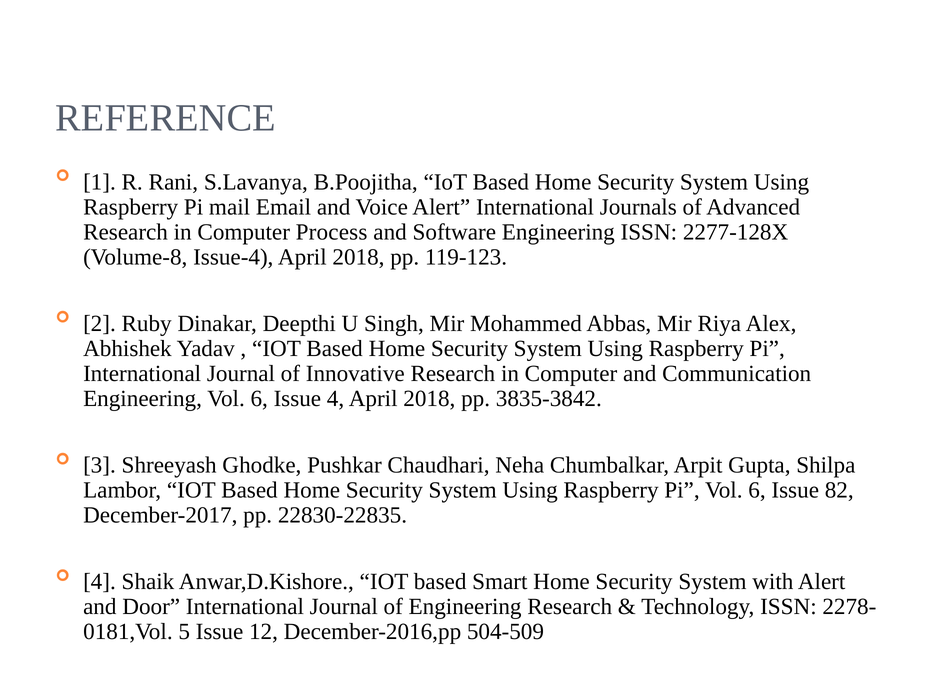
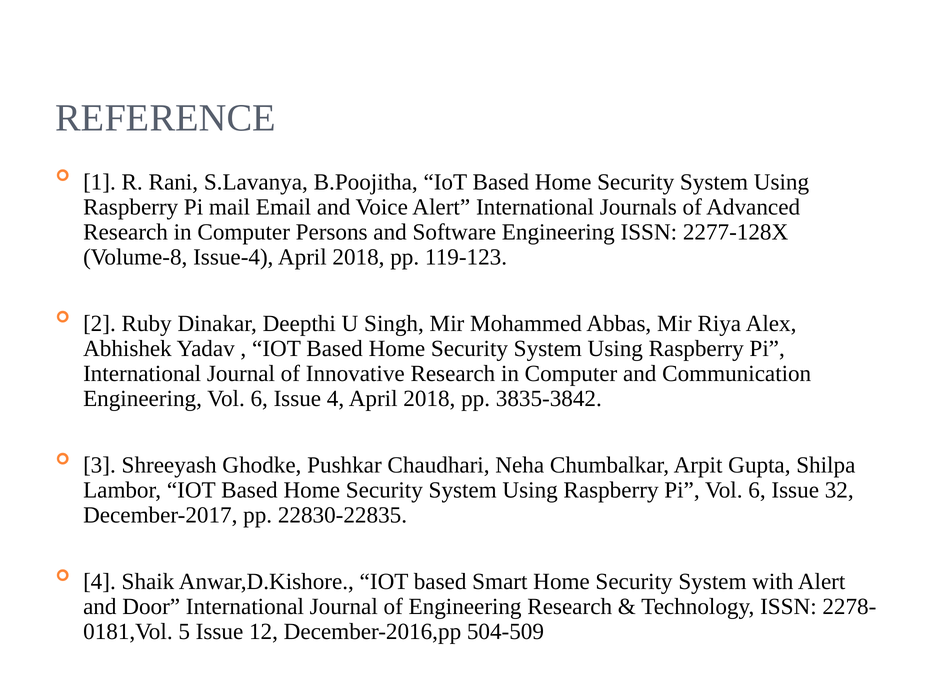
Process: Process -> Persons
82: 82 -> 32
